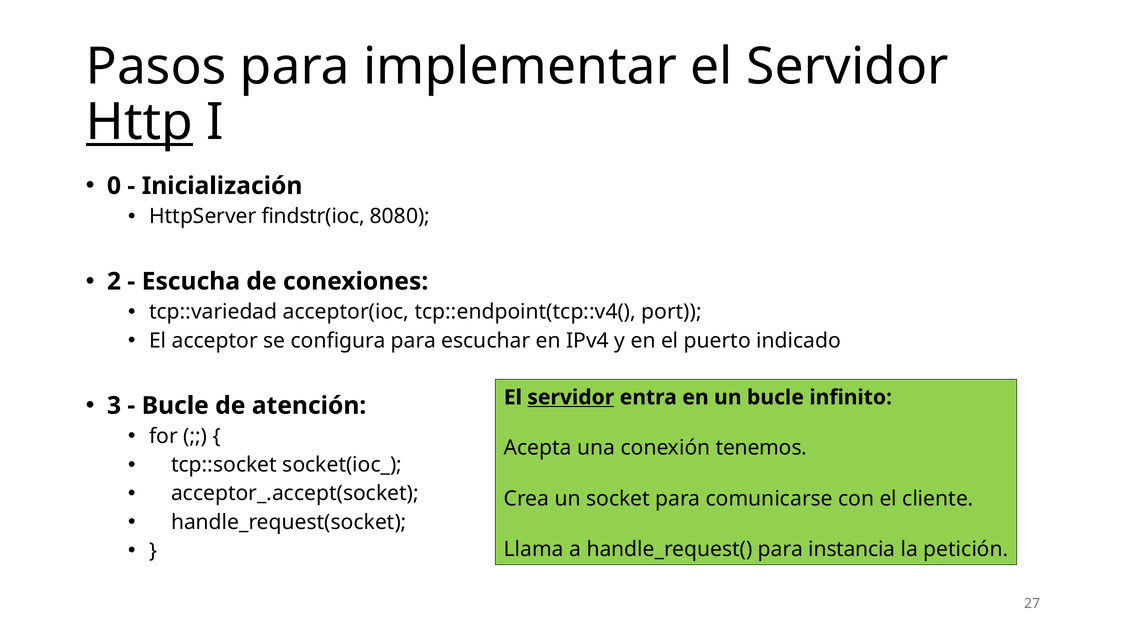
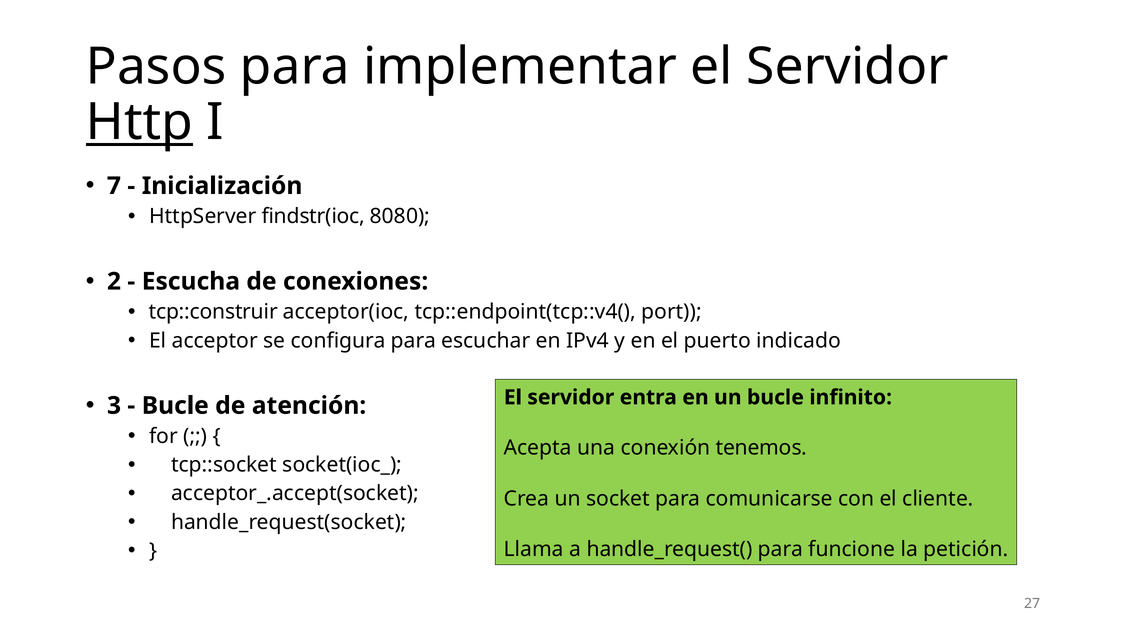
0: 0 -> 7
tcp::variedad: tcp::variedad -> tcp::construir
servidor at (571, 398) underline: present -> none
instancia: instancia -> funcione
